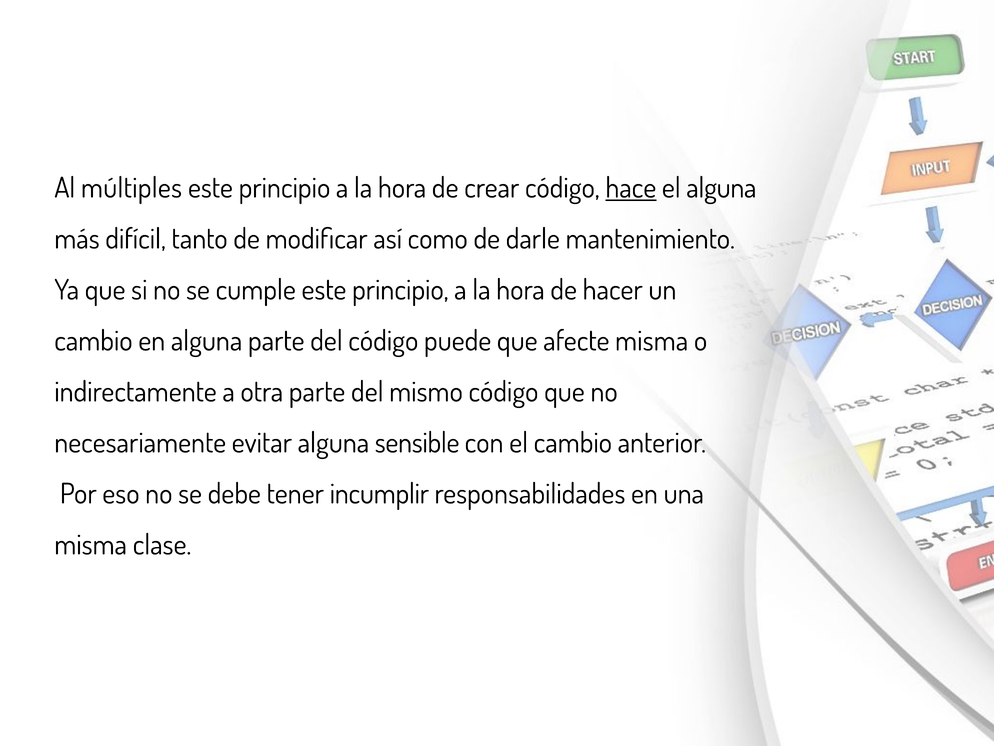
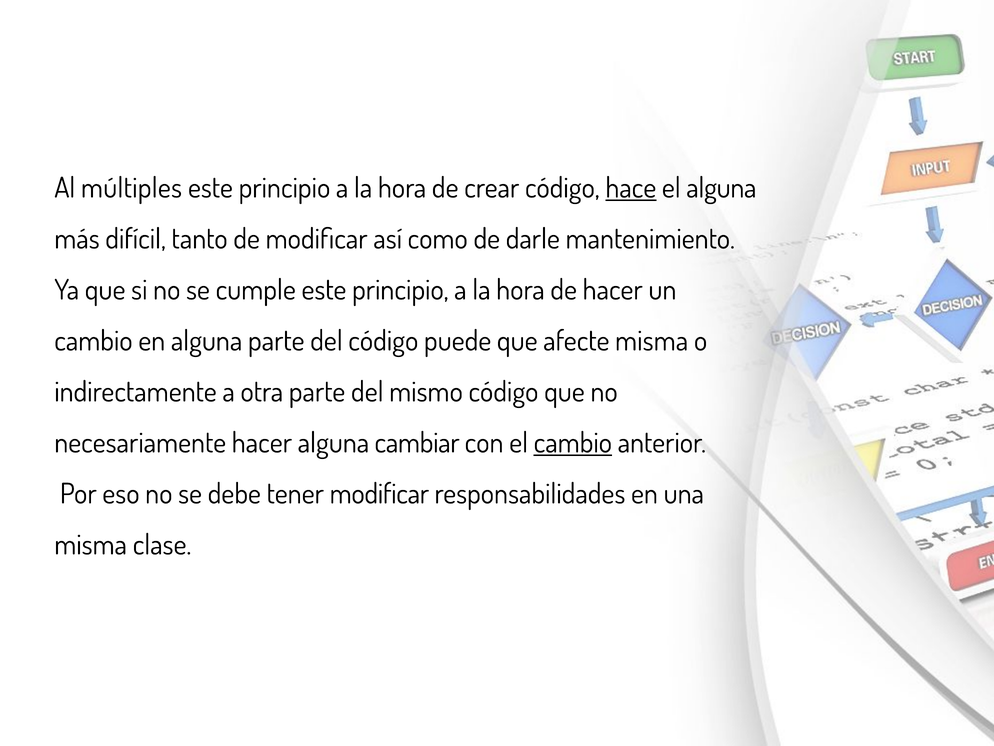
necesariamente evitar: evitar -> hacer
sensible: sensible -> cambiar
cambio at (573, 443) underline: none -> present
tener incumplir: incumplir -> modificar
